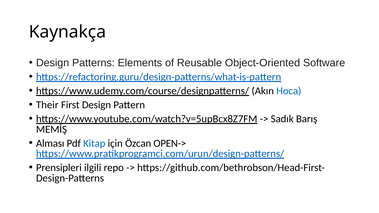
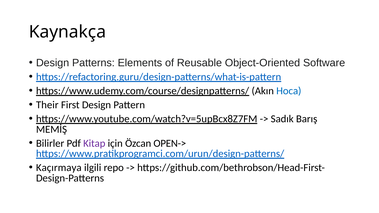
Alması: Alması -> Bilirler
Kitap colour: blue -> purple
Prensipleri: Prensipleri -> Kaçırmaya
